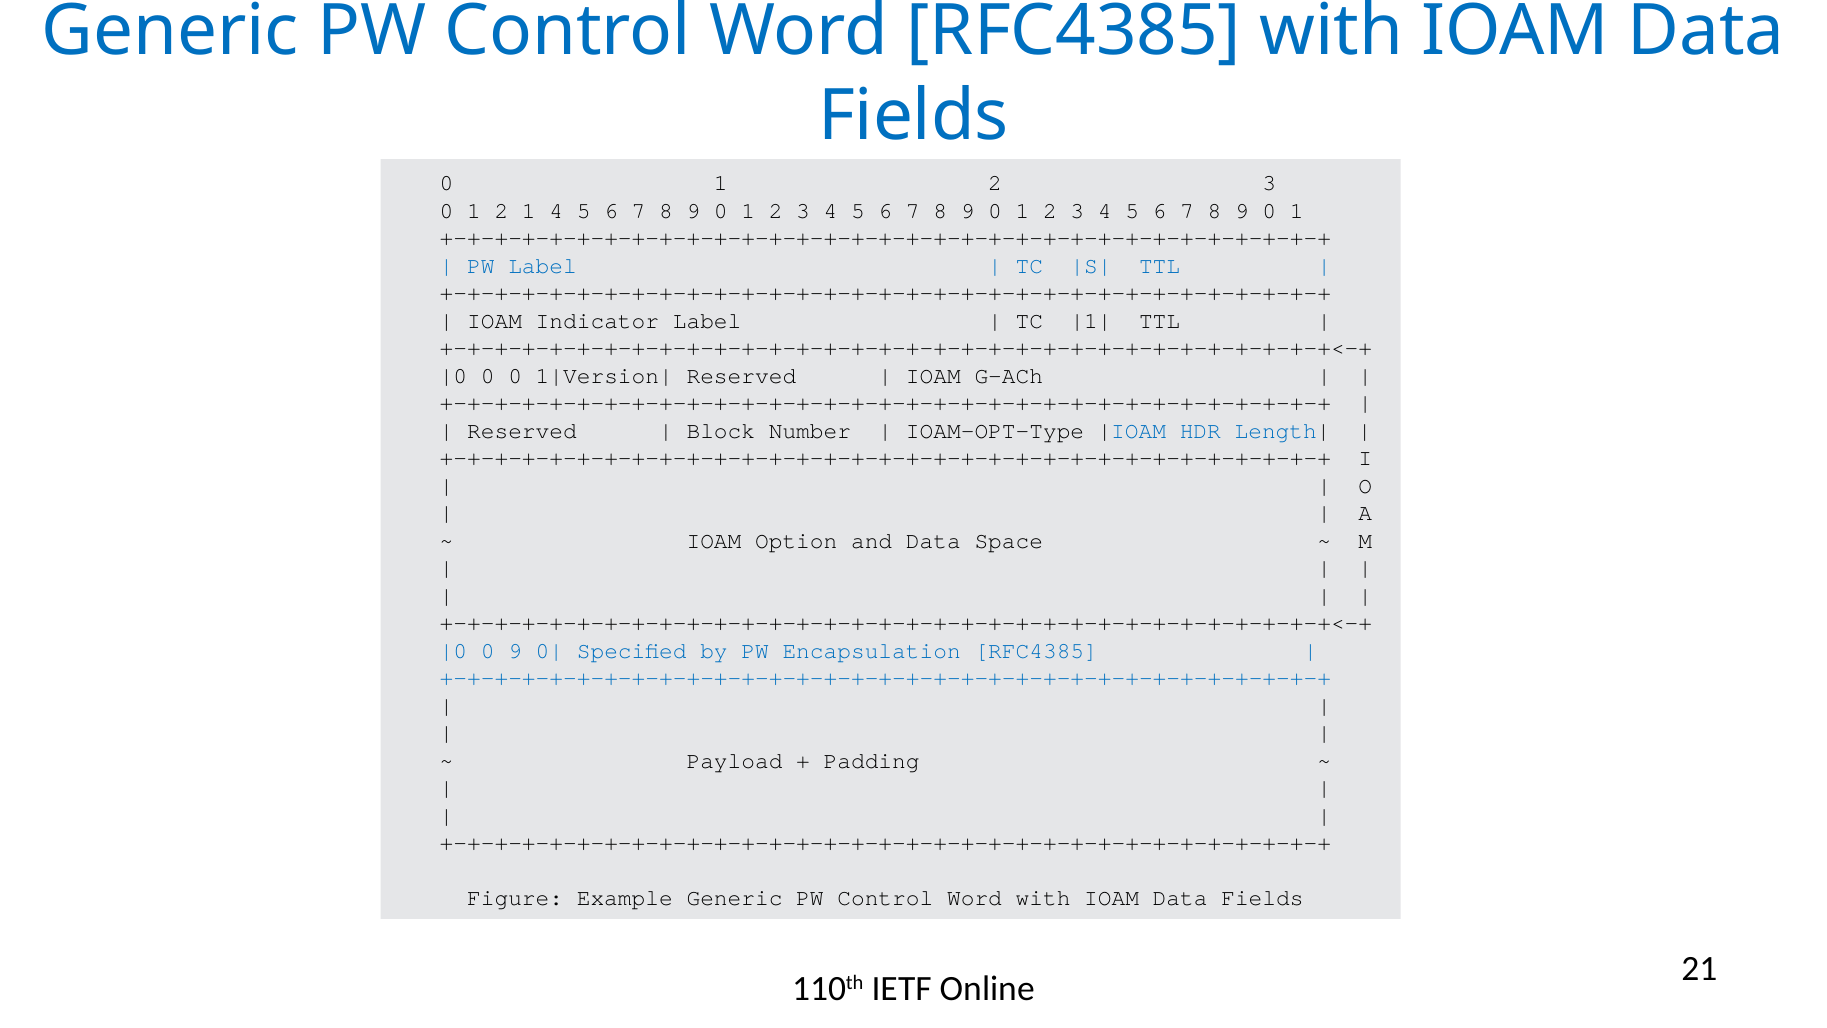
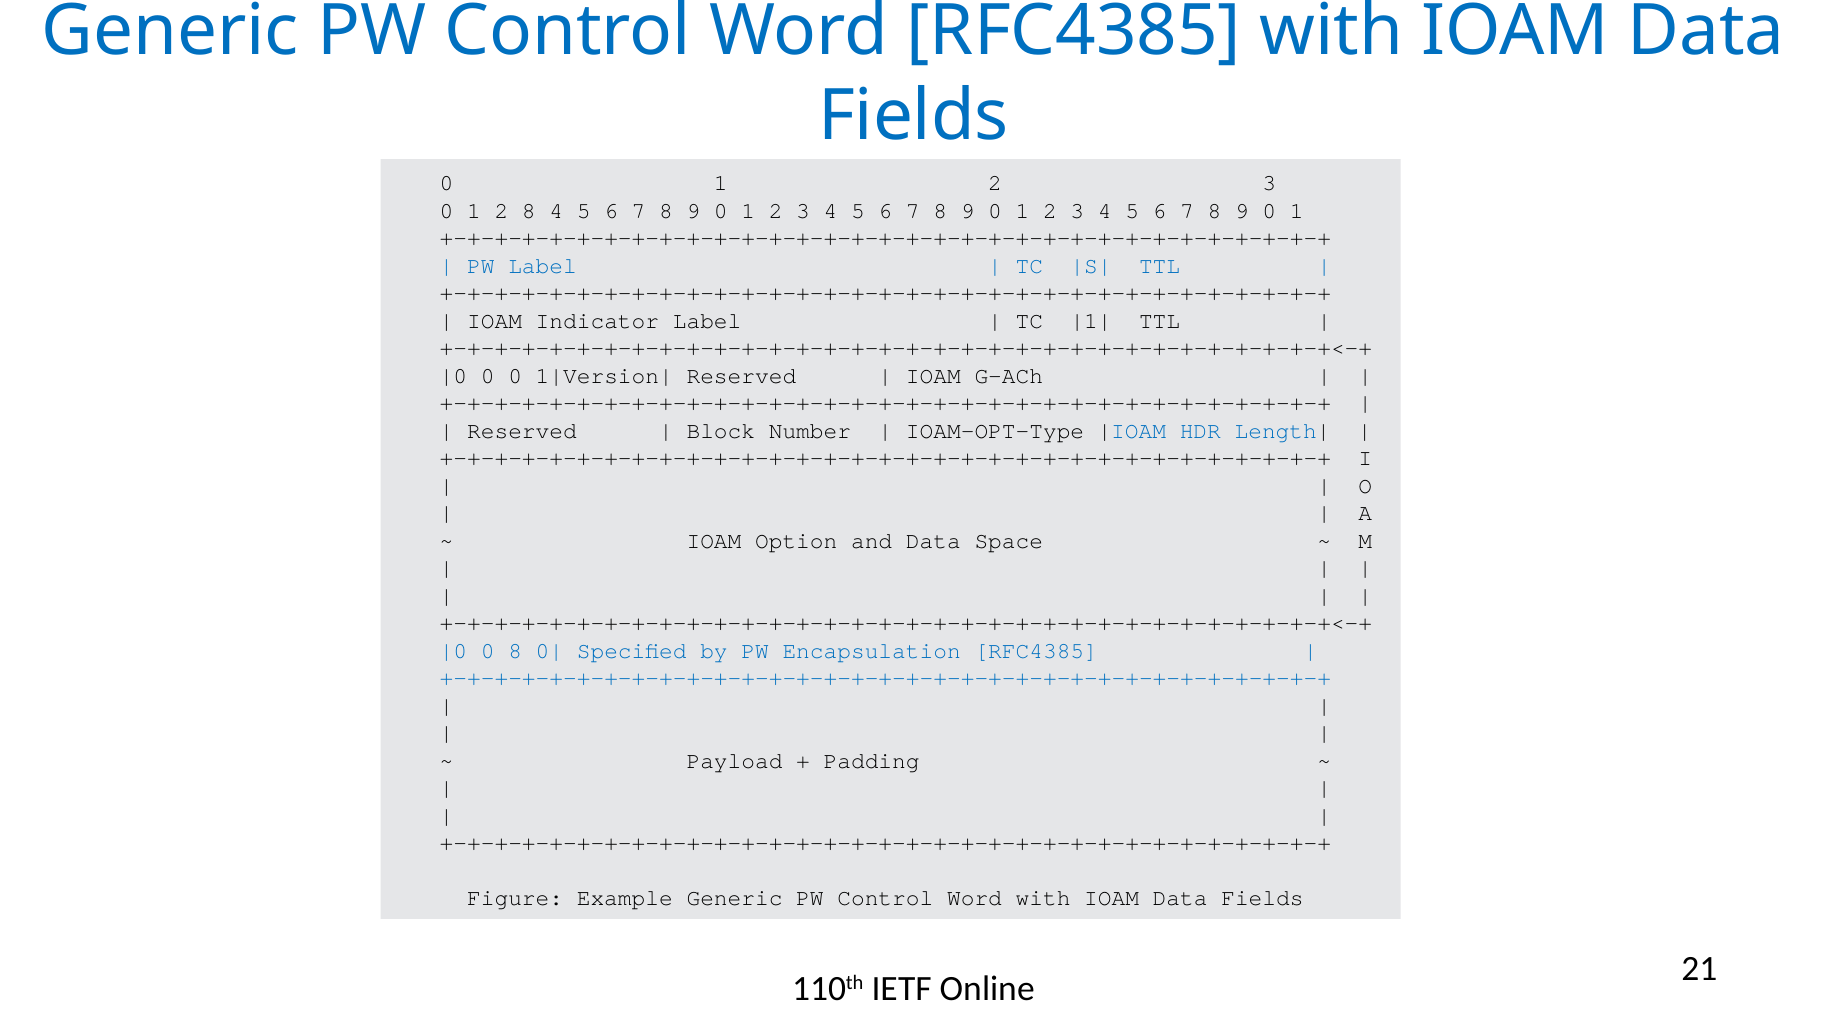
2 1: 1 -> 8
0 9: 9 -> 8
